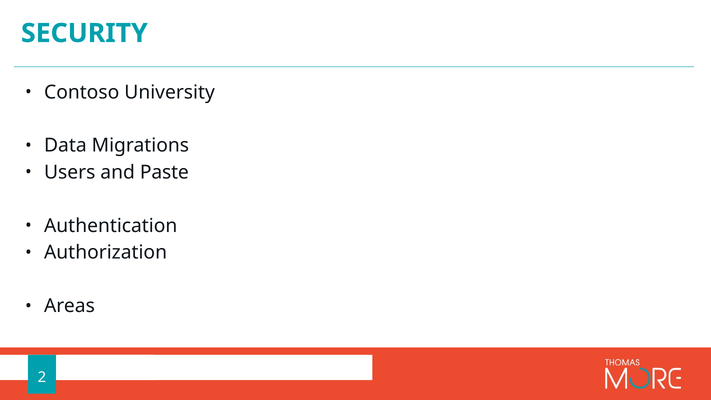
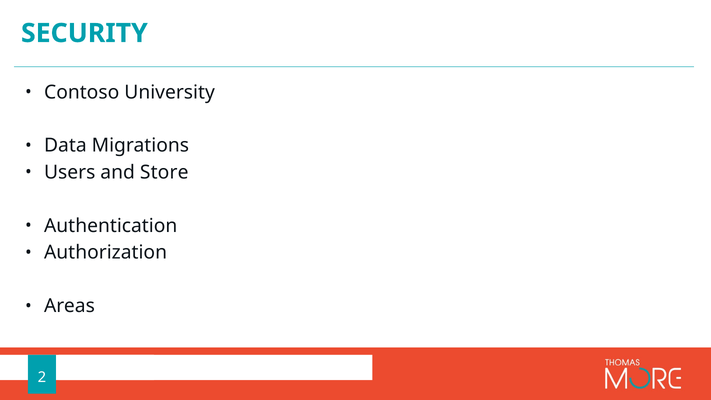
Paste: Paste -> Store
